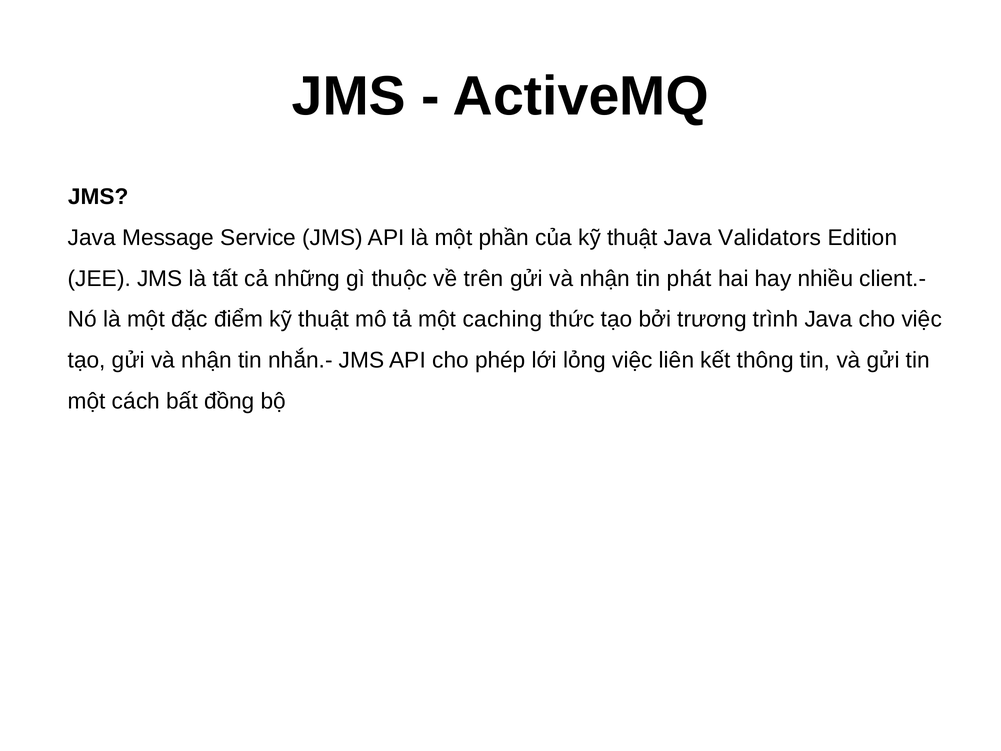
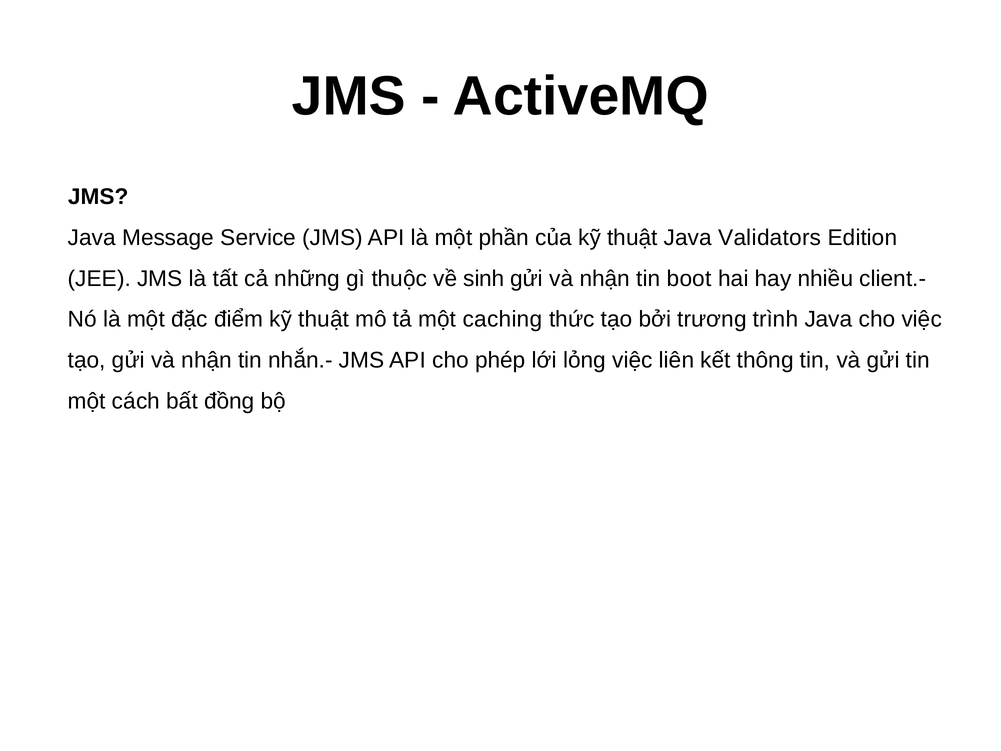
trên: trên -> sinh
phát: phát -> boot
